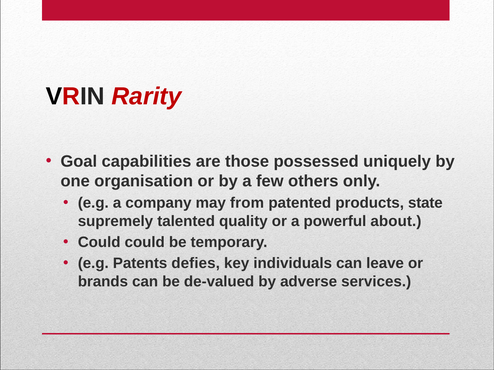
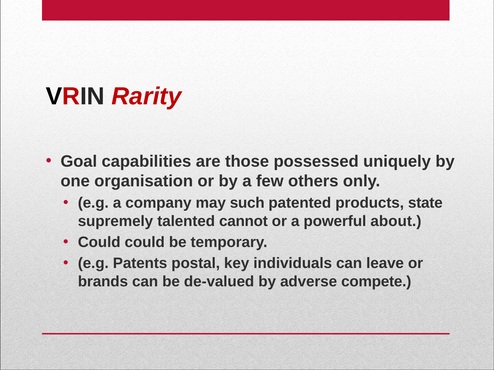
from: from -> such
quality: quality -> cannot
defies: defies -> postal
services: services -> compete
